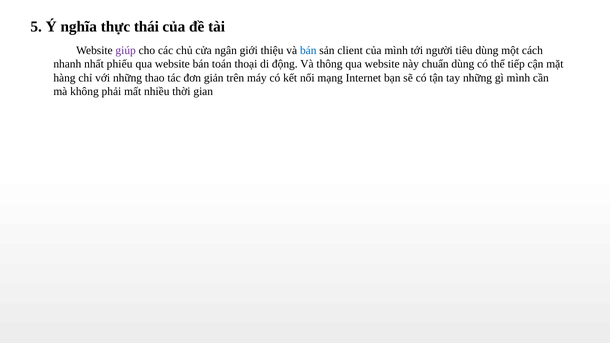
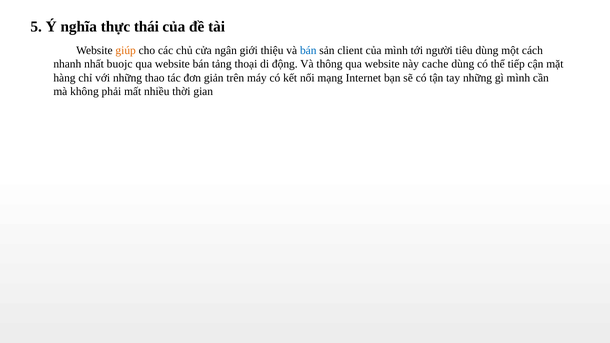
giúp colour: purple -> orange
phiếu: phiếu -> buojc
toán: toán -> tảng
chuẩn: chuẩn -> cache
